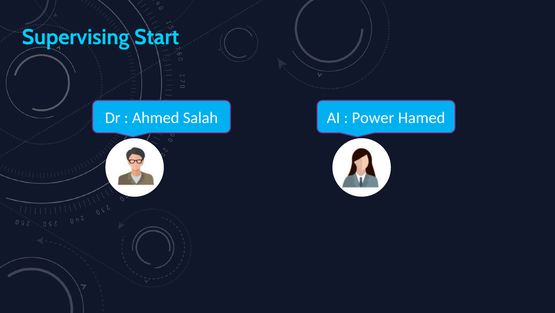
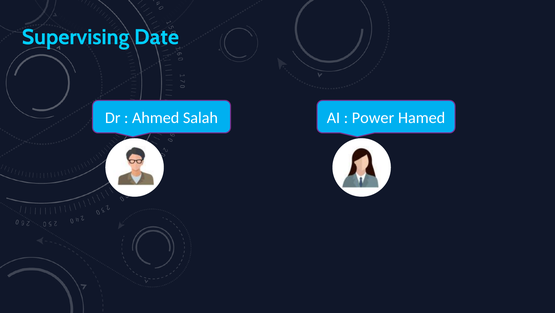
Start: Start -> Date
